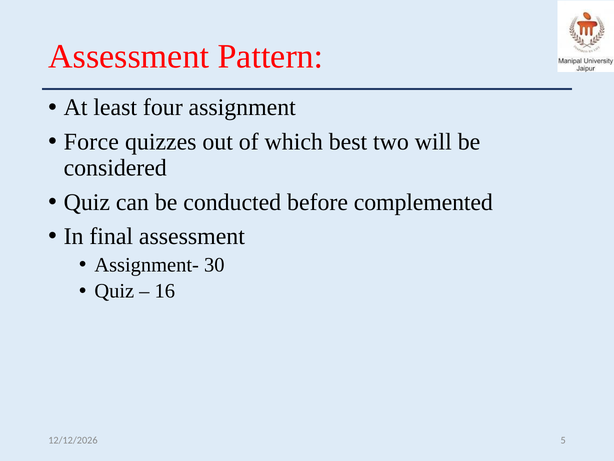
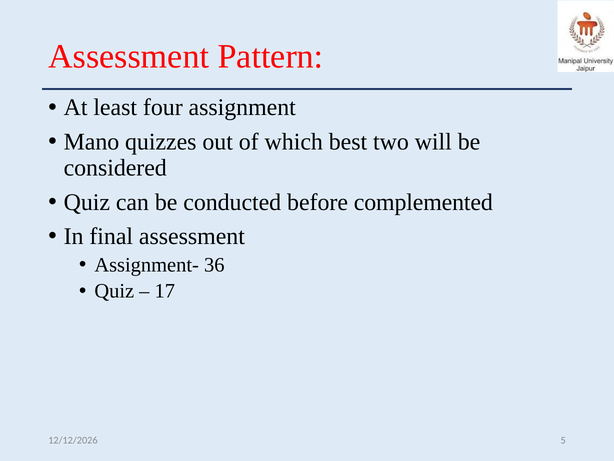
Force: Force -> Mano
30: 30 -> 36
16: 16 -> 17
